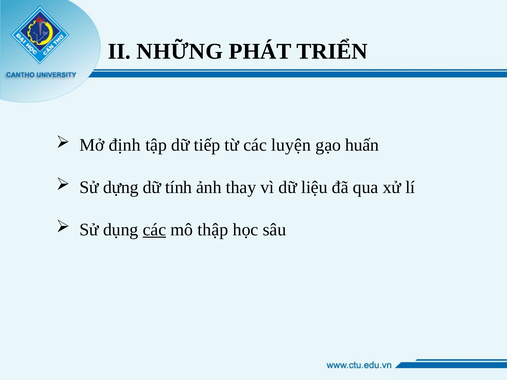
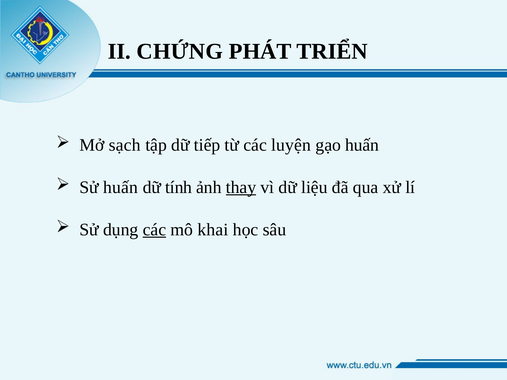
NHỮNG: NHỮNG -> CHỨNG
định: định -> sạch
Sử dựng: dựng -> huấn
thay underline: none -> present
thập: thập -> khai
